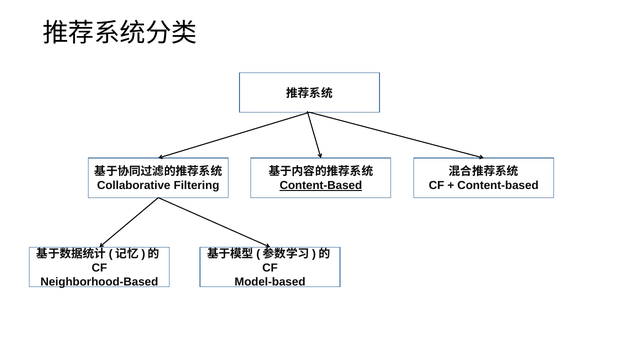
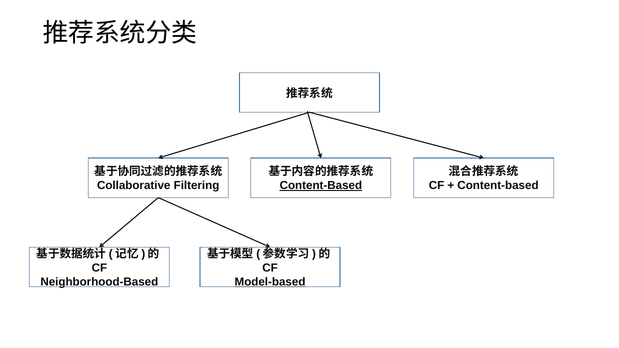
Model-based underline: none -> present
